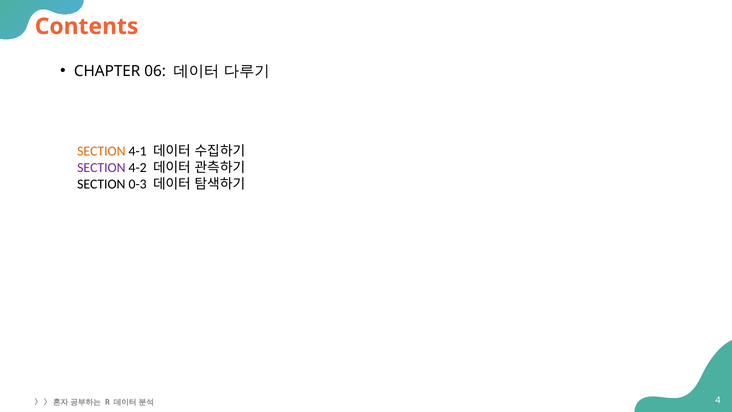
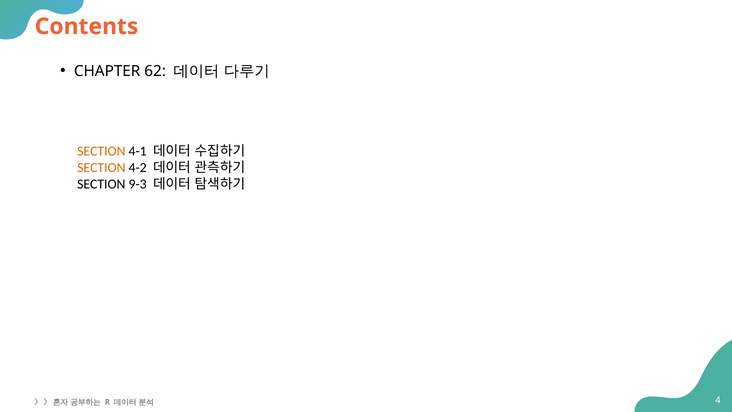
06: 06 -> 62
SECTION at (101, 167) colour: purple -> orange
0-3: 0-3 -> 9-3
